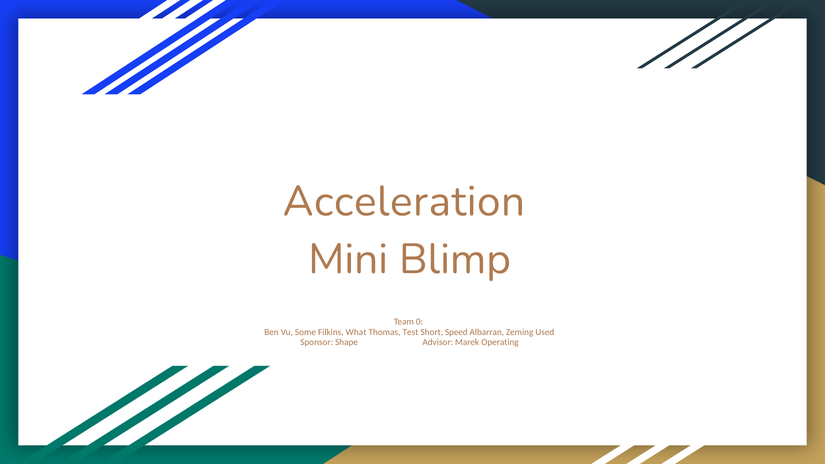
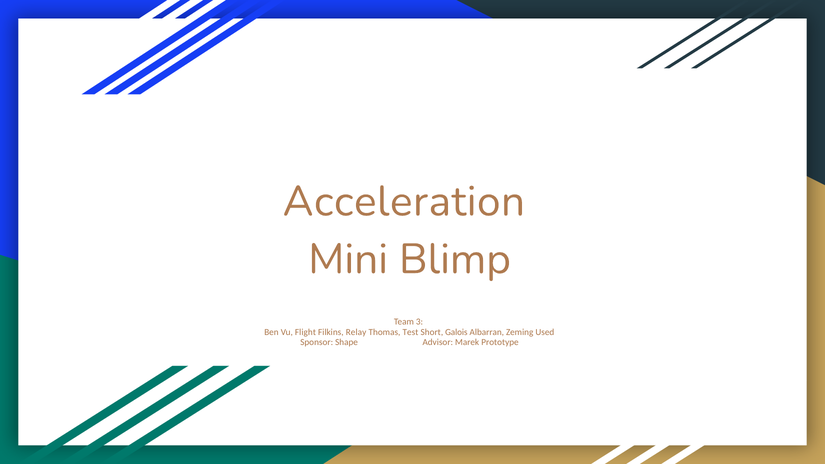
0: 0 -> 3
Some: Some -> Flight
What: What -> Relay
Speed: Speed -> Galois
Operating: Operating -> Prototype
